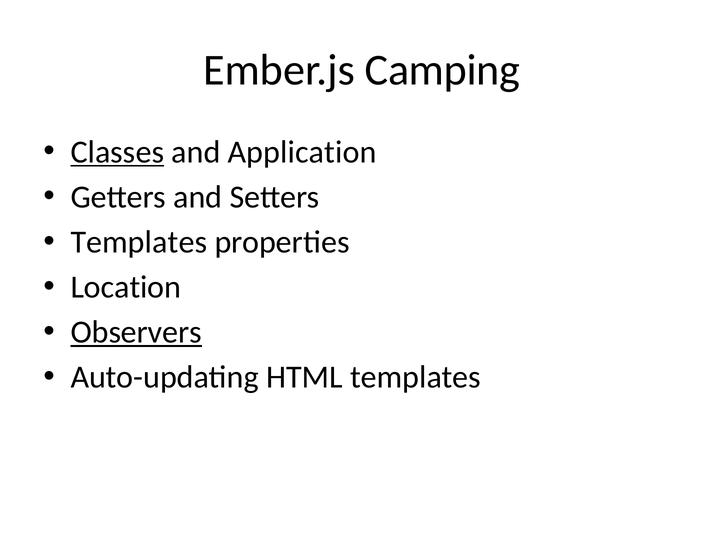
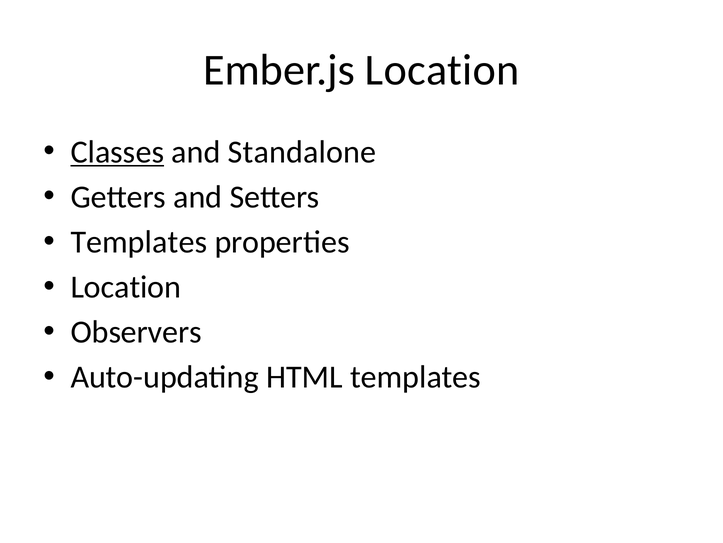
Ember.js Camping: Camping -> Location
Application: Application -> Standalone
Observers underline: present -> none
